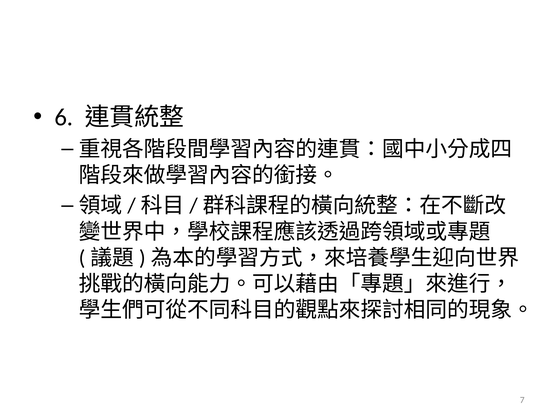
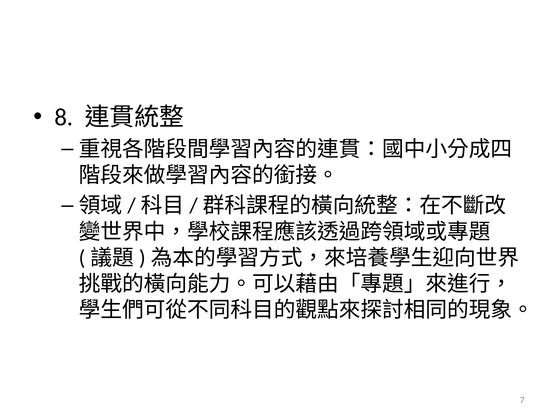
6: 6 -> 8
